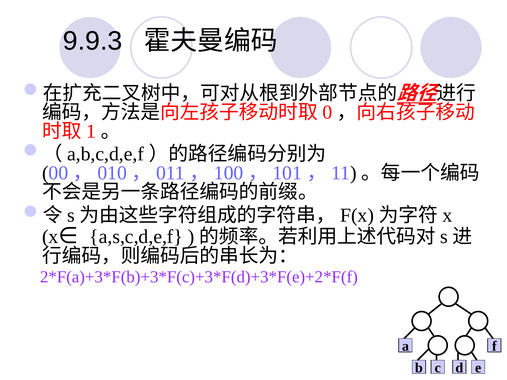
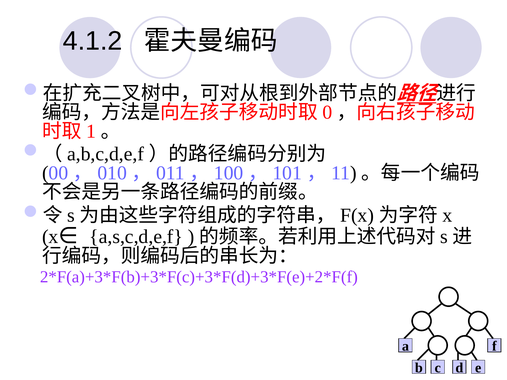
9.9.3: 9.9.3 -> 4.1.2
